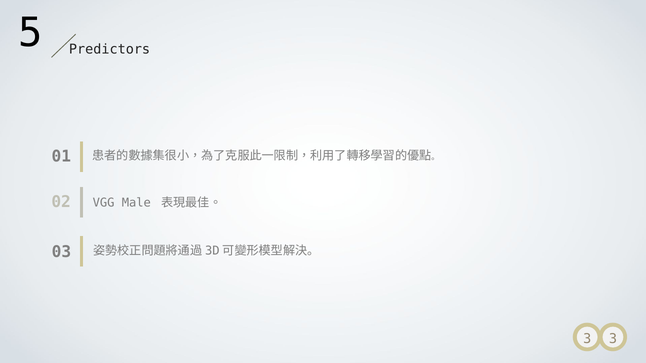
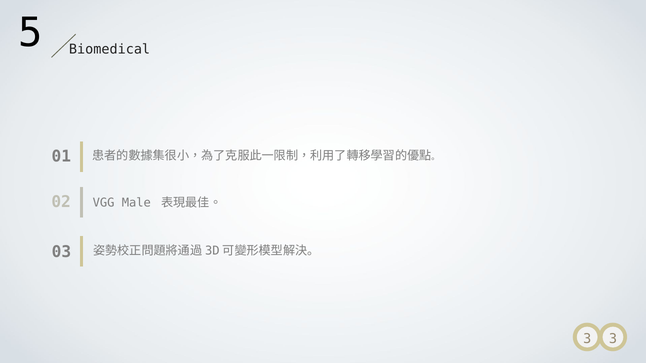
Predictors: Predictors -> Biomedical
